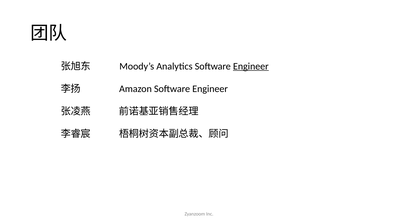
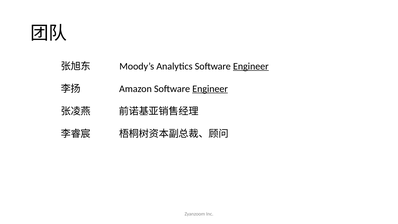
Engineer at (210, 89) underline: none -> present
